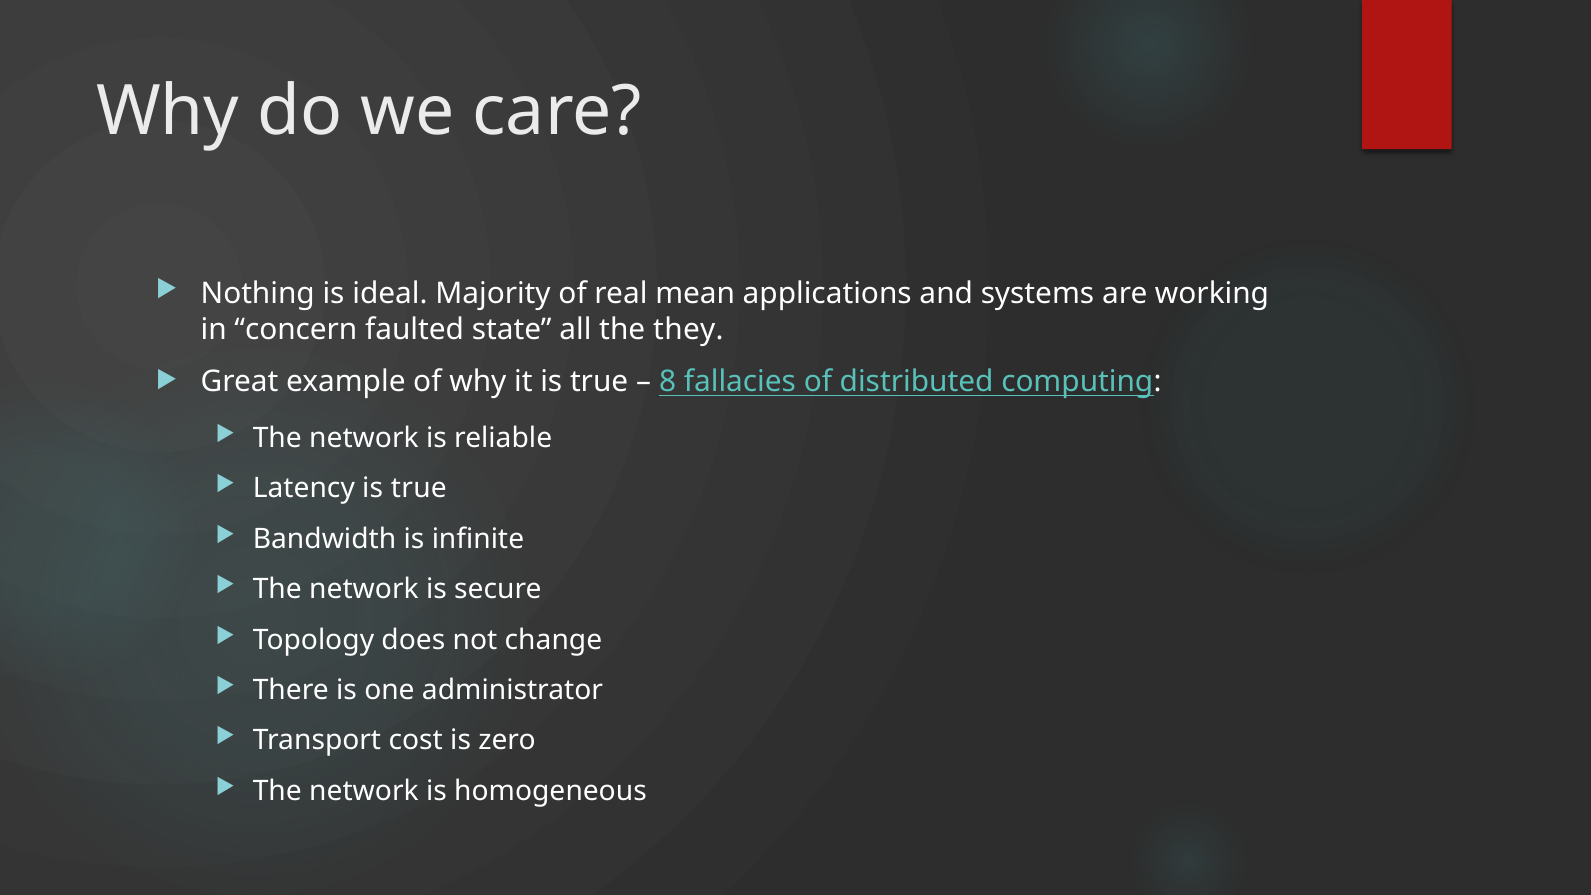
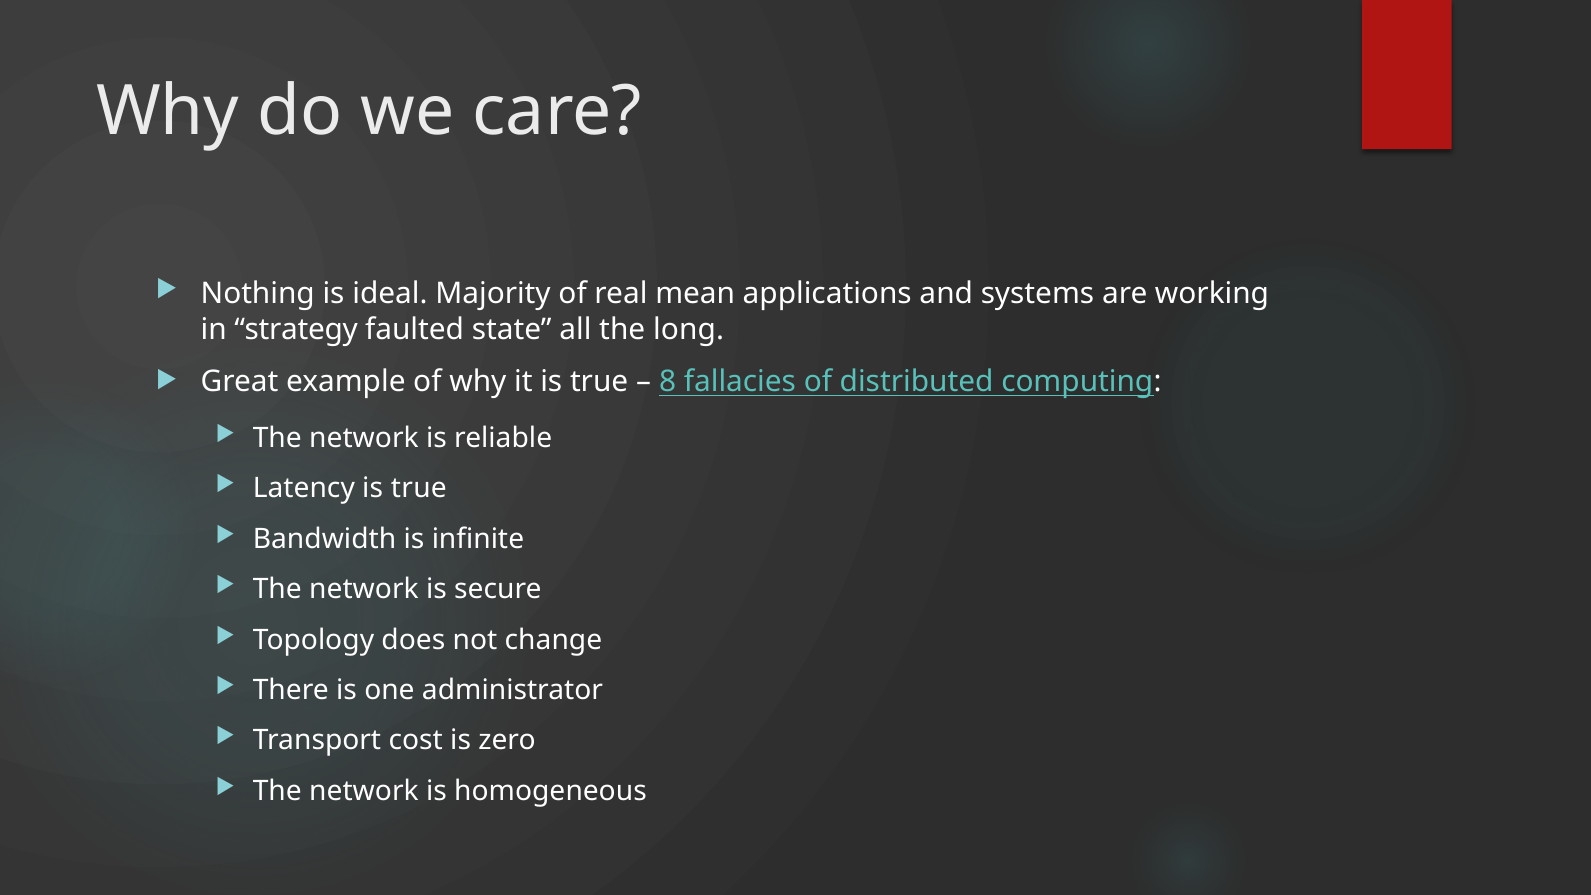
concern: concern -> strategy
they: they -> long
